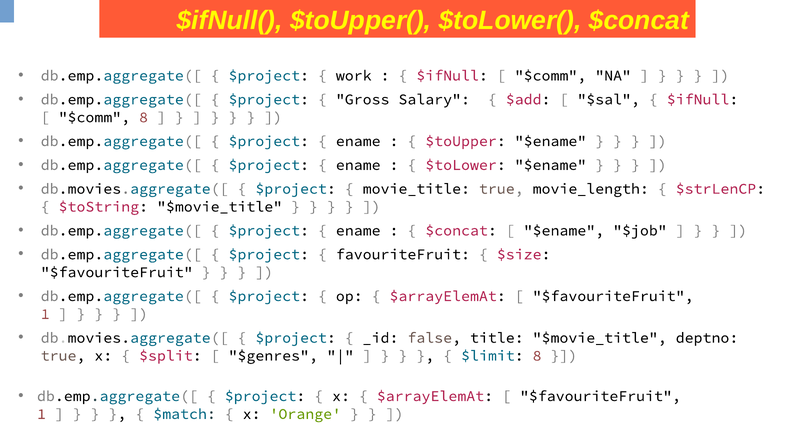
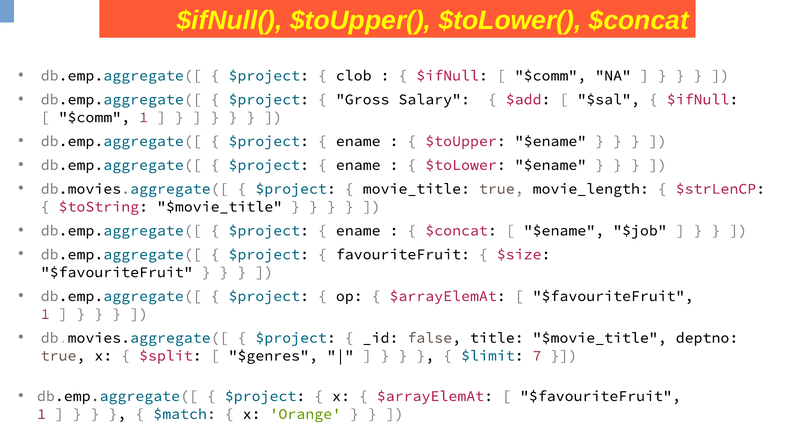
work: work -> clob
$comm 8: 8 -> 1
$limit 8: 8 -> 7
